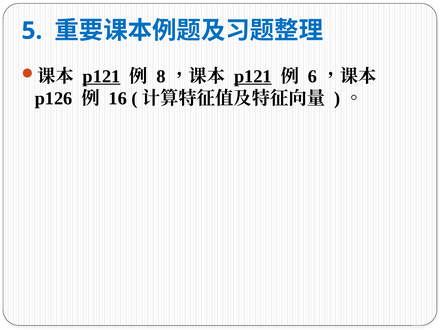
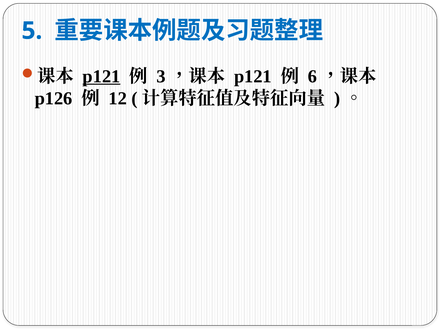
8: 8 -> 3
p121 at (253, 76) underline: present -> none
16: 16 -> 12
